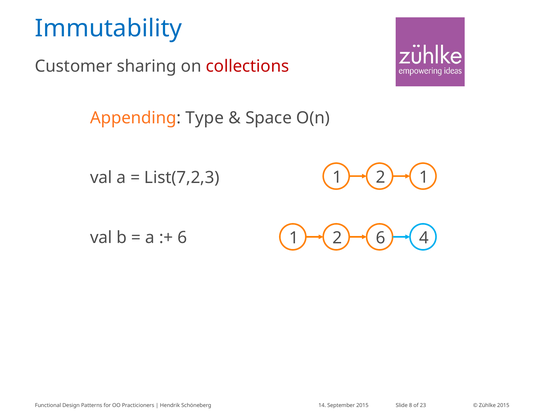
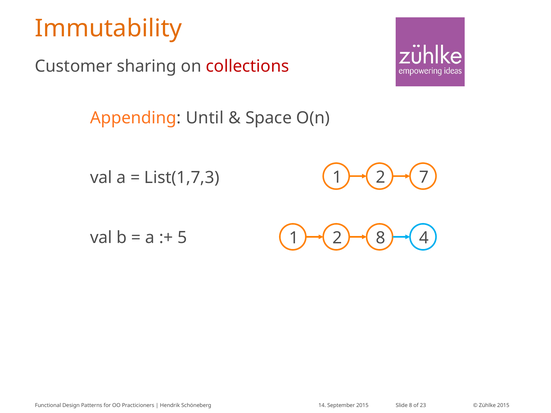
Immutability colour: blue -> orange
Type: Type -> Until
2 1: 1 -> 7
List(7,2,3: List(7,2,3 -> List(1,7,3
6 at (182, 238): 6 -> 5
2 6: 6 -> 8
